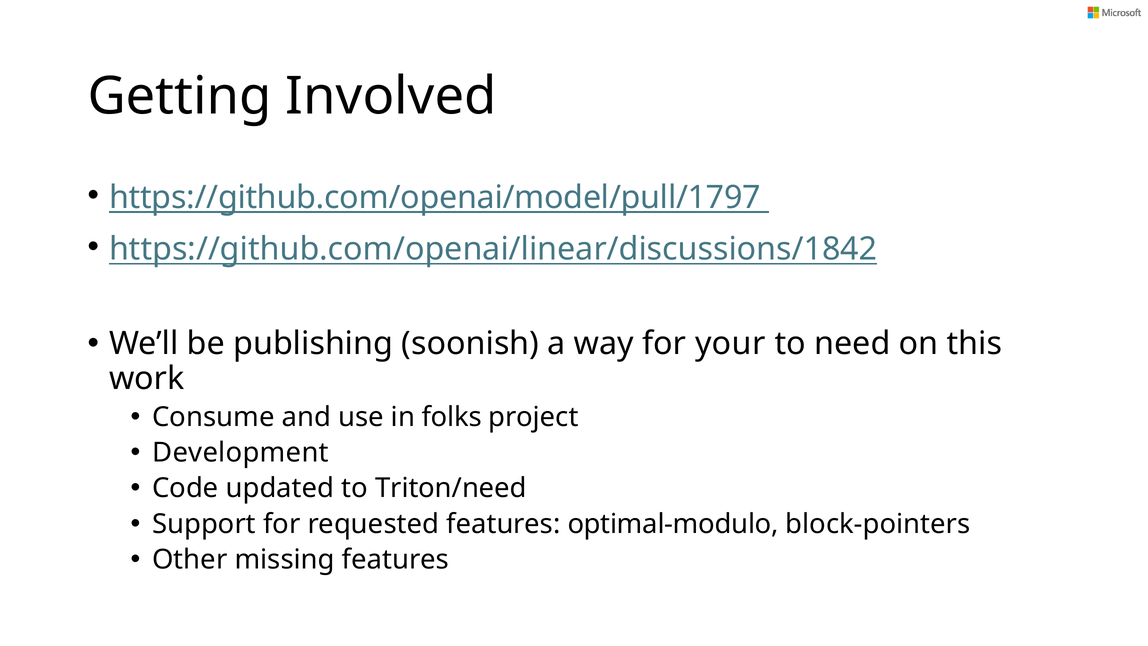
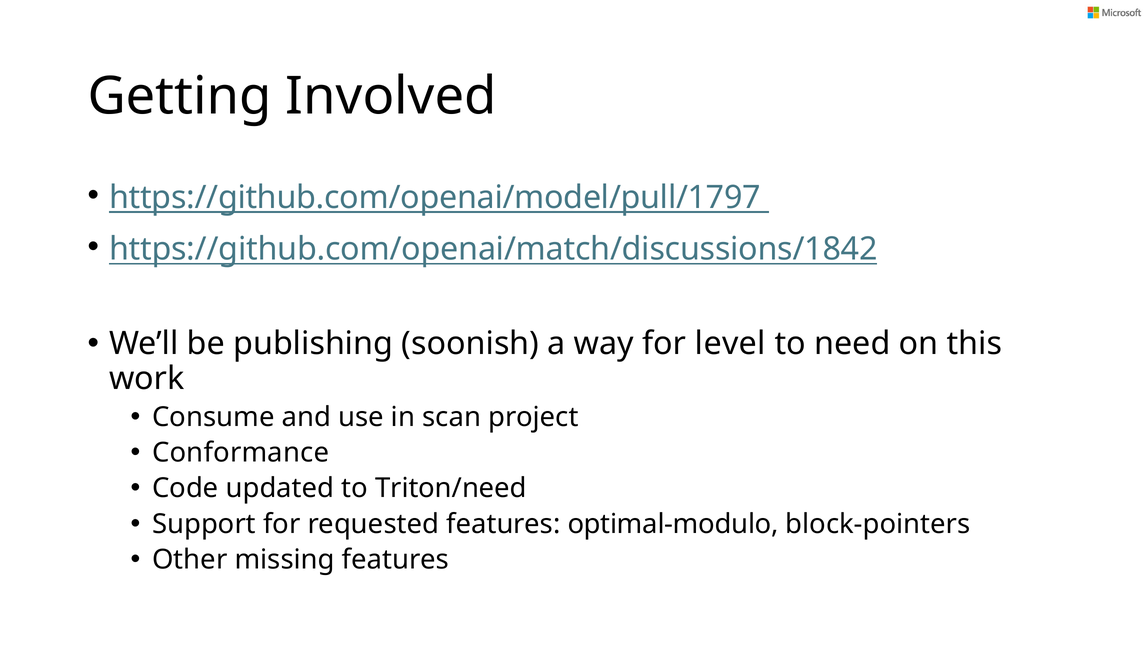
https://github.com/openai/linear/discussions/1842: https://github.com/openai/linear/discussions/1842 -> https://github.com/openai/match/discussions/1842
your: your -> level
folks: folks -> scan
Development: Development -> Conformance
